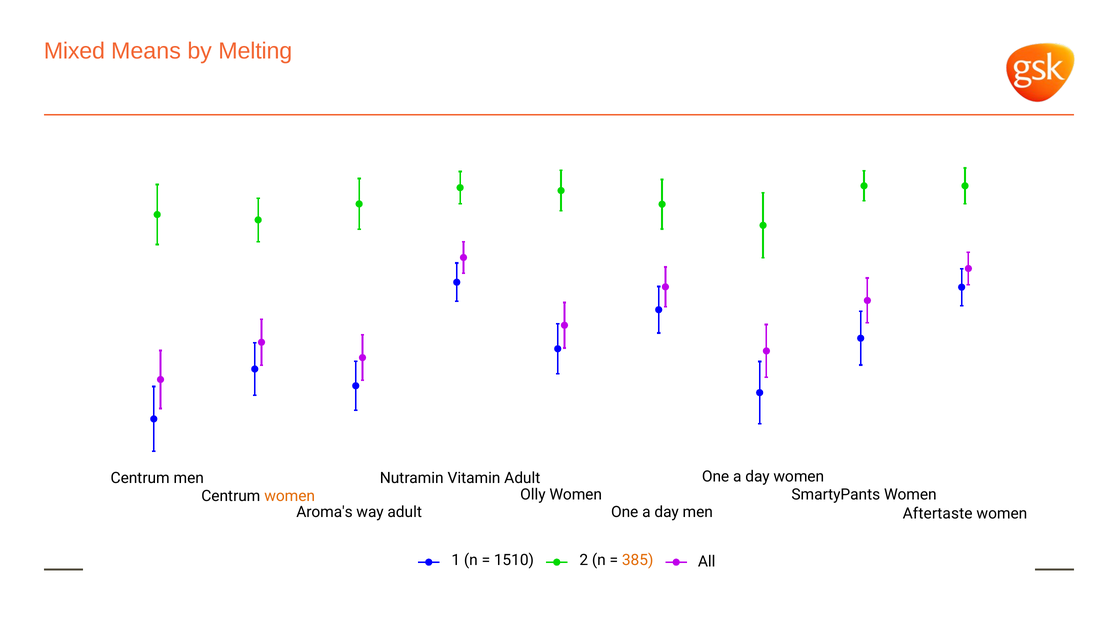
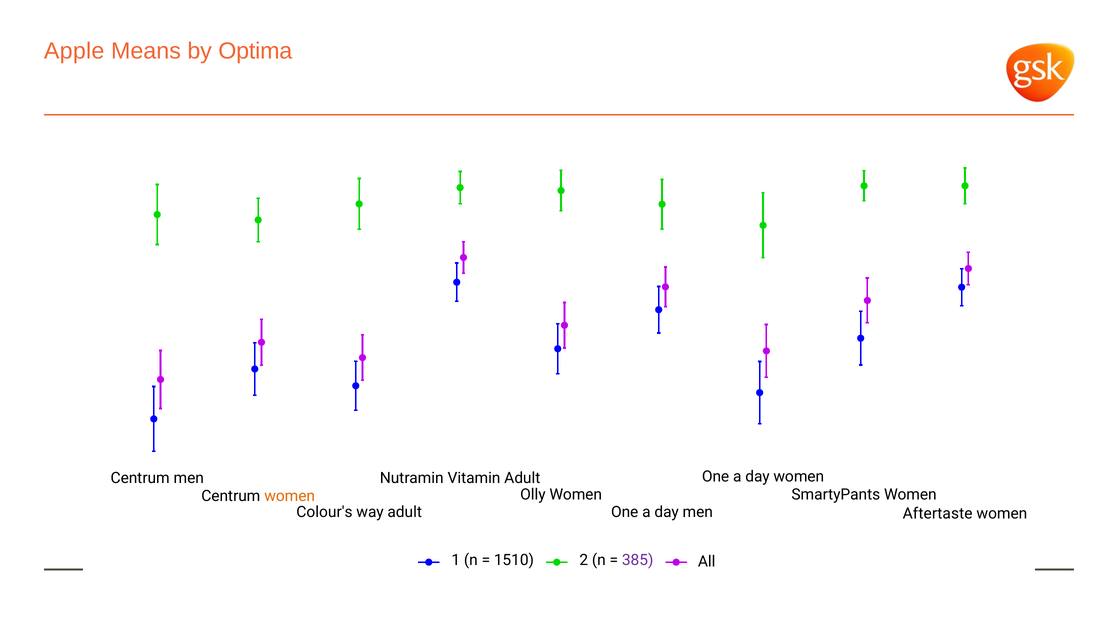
Mixed: Mixed -> Apple
Melting: Melting -> Optima
Aroma's: Aroma's -> Colour's
385 colour: orange -> purple
